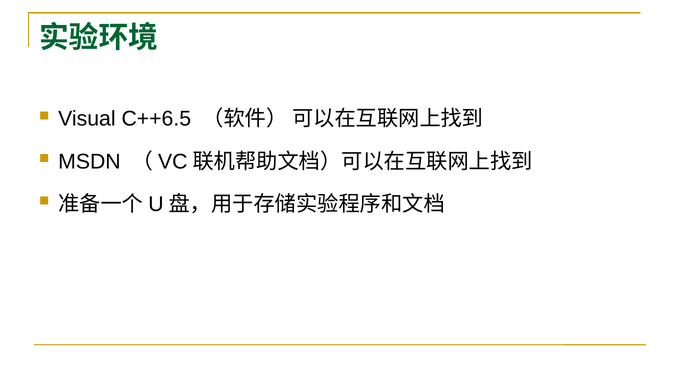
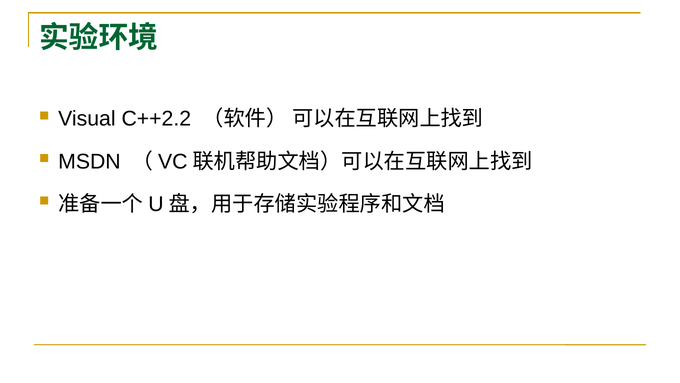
C++6.5: C++6.5 -> C++2.2
